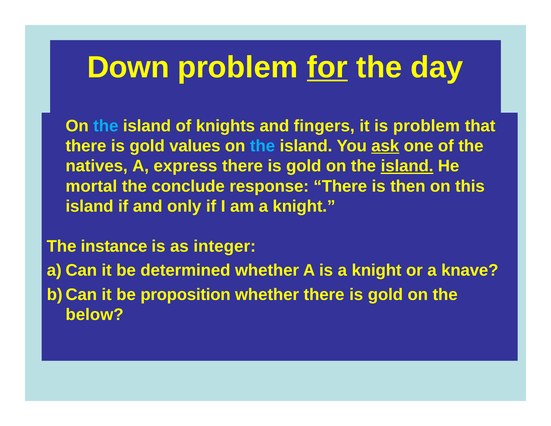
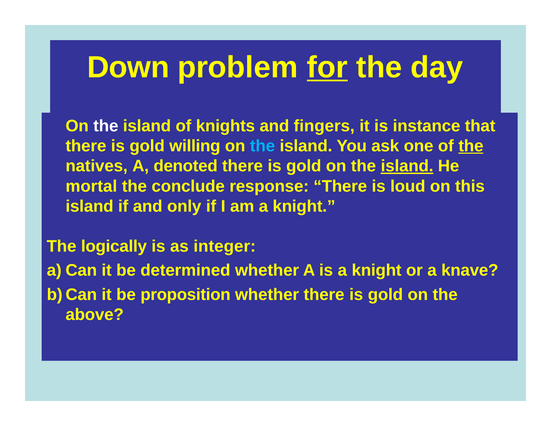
the at (106, 126) colour: light blue -> white
is problem: problem -> instance
values: values -> willing
ask underline: present -> none
the at (471, 146) underline: none -> present
express: express -> denoted
then: then -> loud
instance: instance -> logically
below: below -> above
